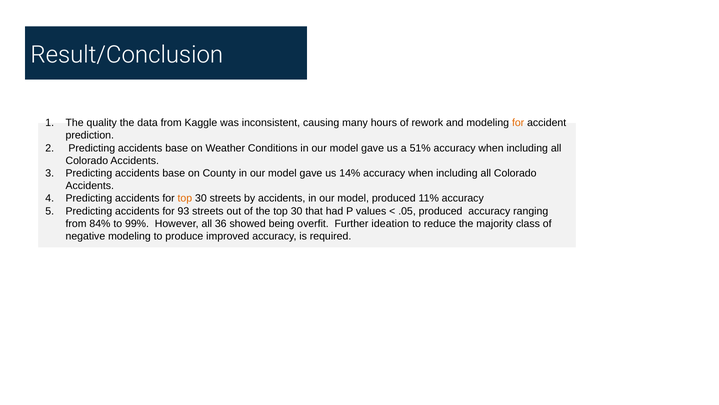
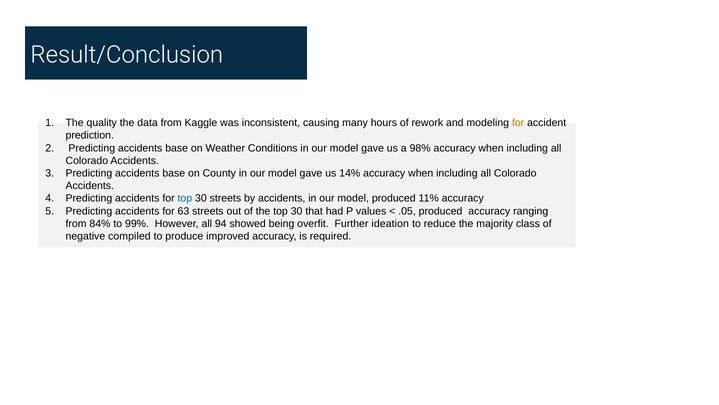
51%: 51% -> 98%
top at (185, 198) colour: orange -> blue
93: 93 -> 63
36: 36 -> 94
negative modeling: modeling -> compiled
